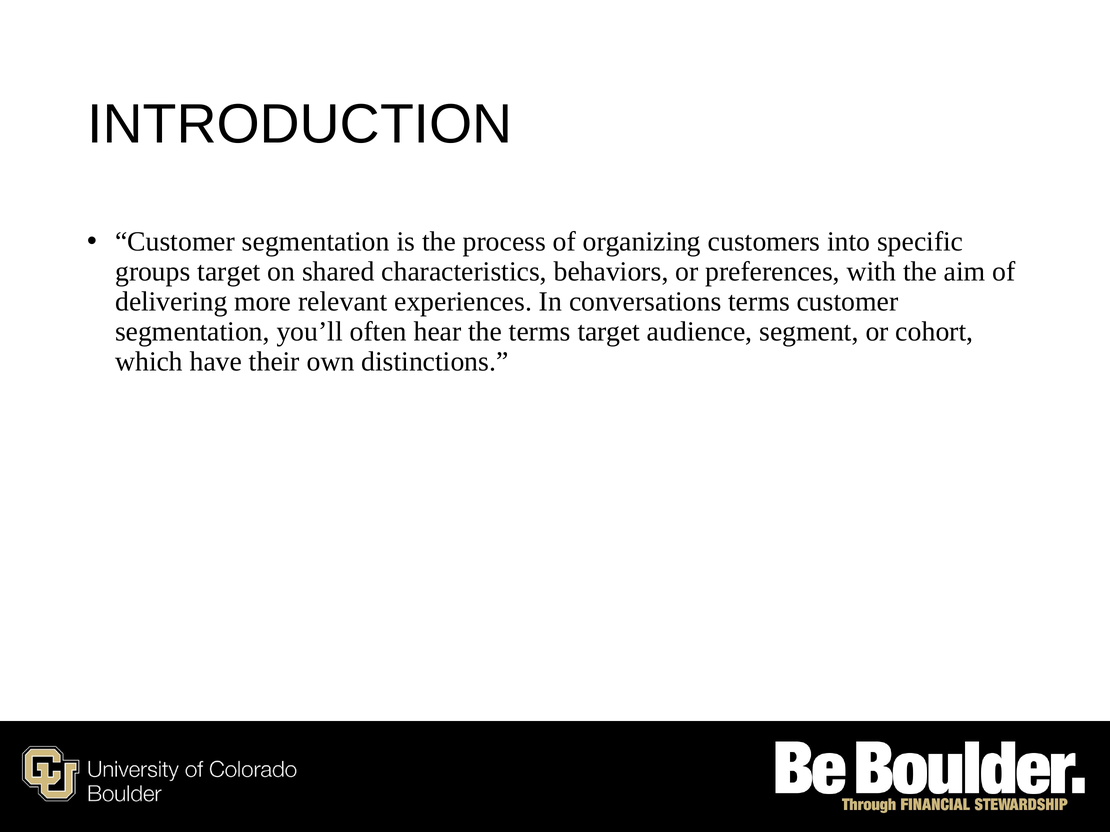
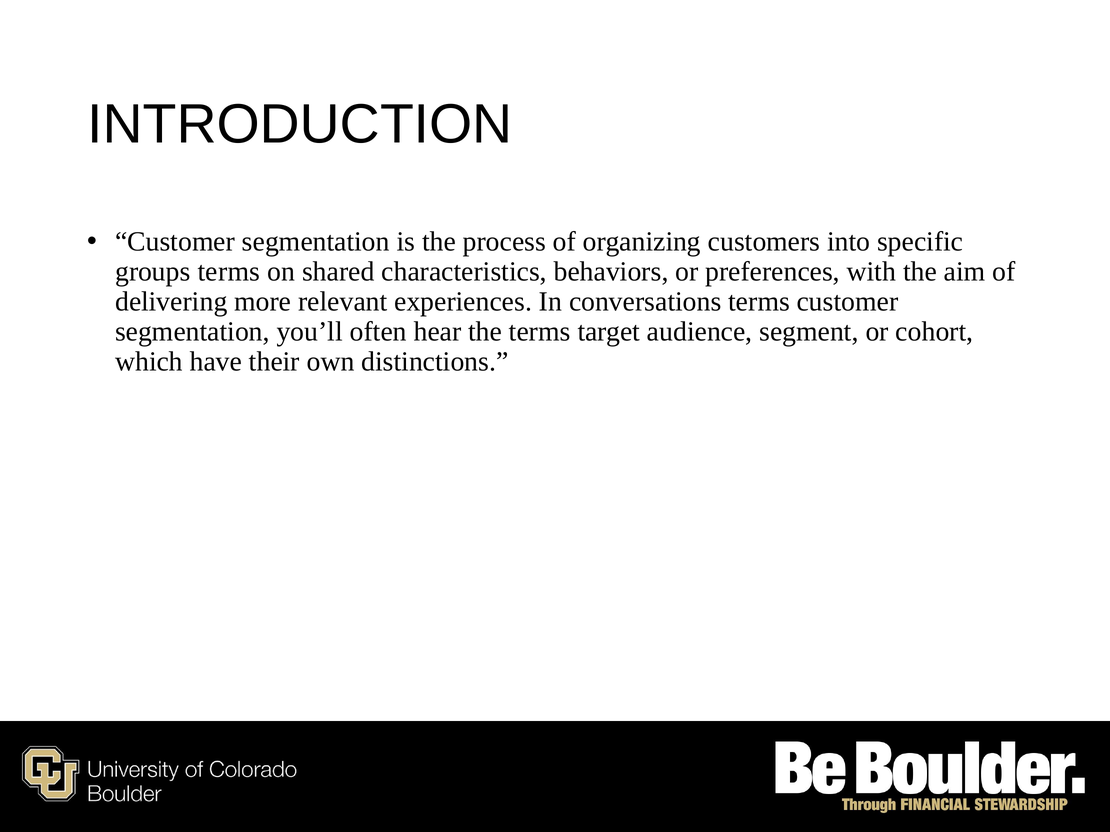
groups target: target -> terms
